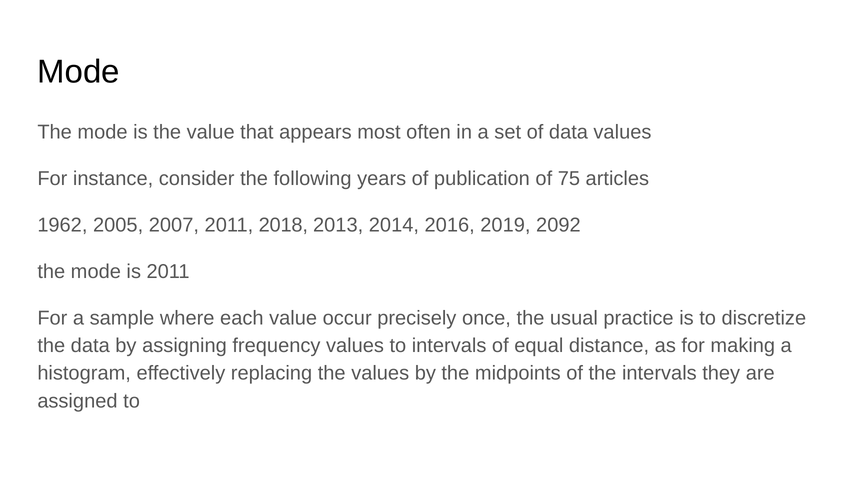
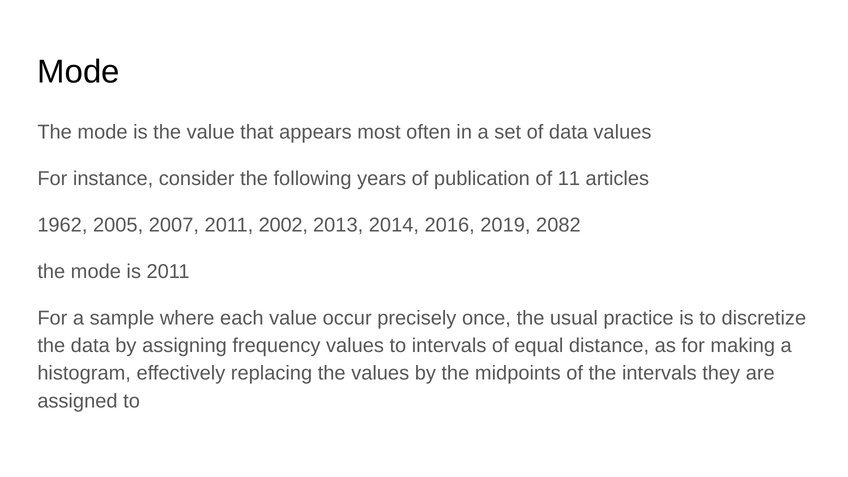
75: 75 -> 11
2018: 2018 -> 2002
2092: 2092 -> 2082
